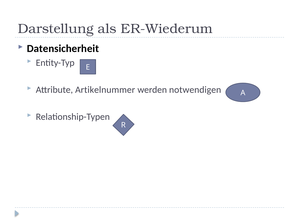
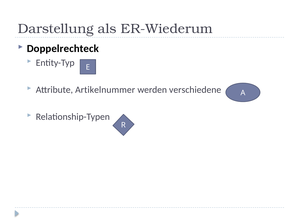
Datensicherheit: Datensicherheit -> Doppelrechteck
notwendigen: notwendigen -> verschiedene
